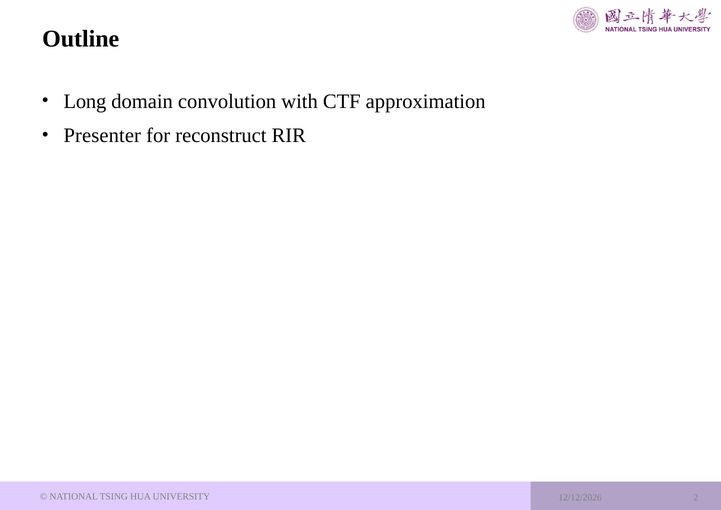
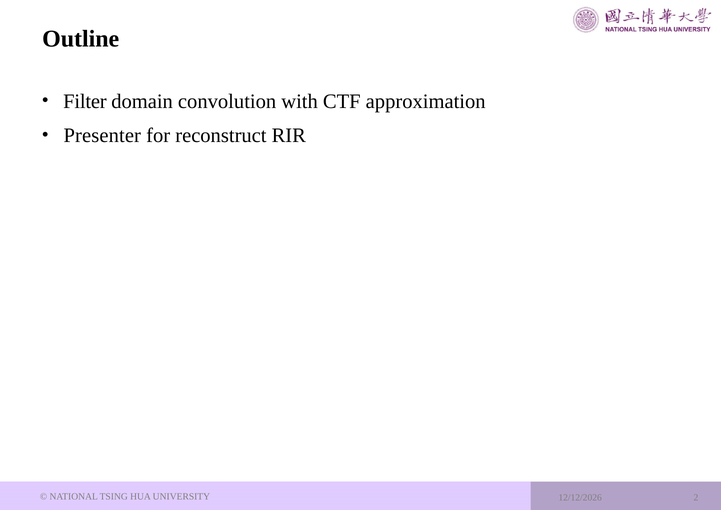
Long: Long -> Filter
